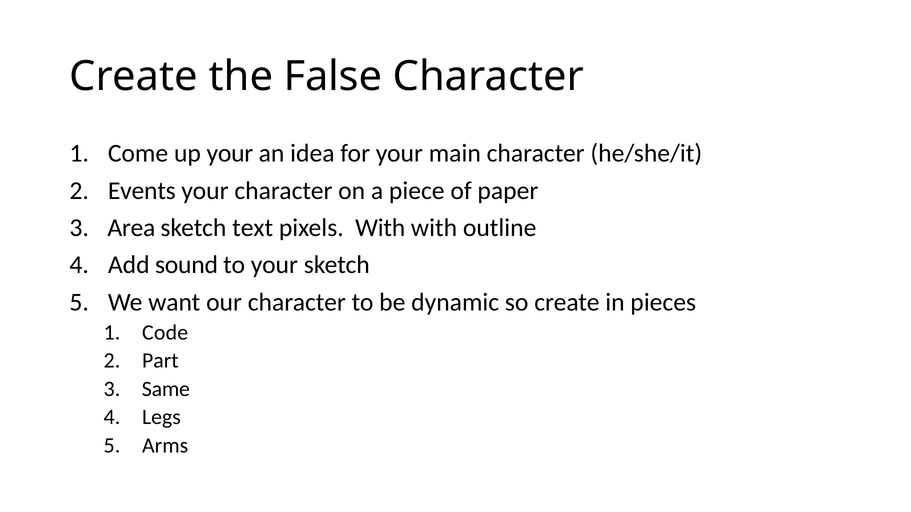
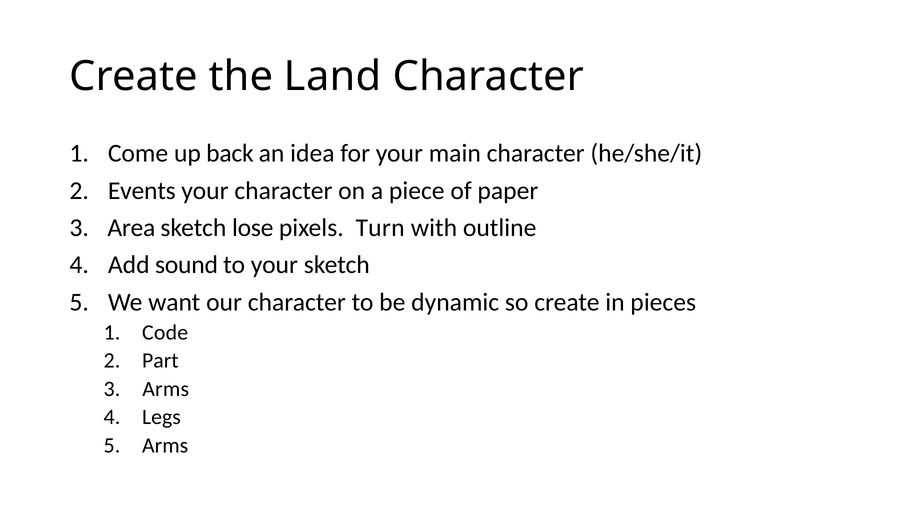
False: False -> Land
up your: your -> back
text: text -> lose
pixels With: With -> Turn
Same at (166, 389): Same -> Arms
